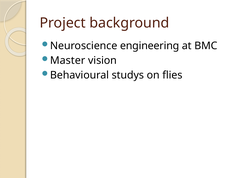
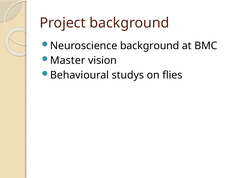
Neuroscience engineering: engineering -> background
